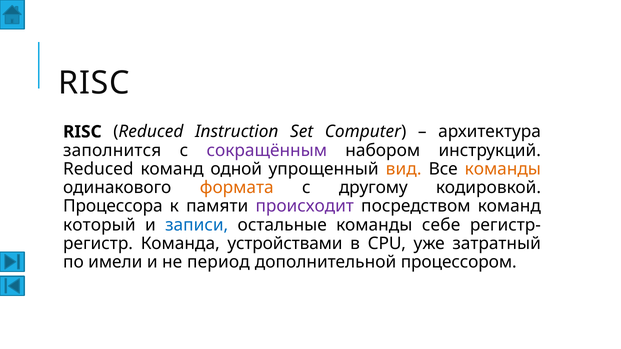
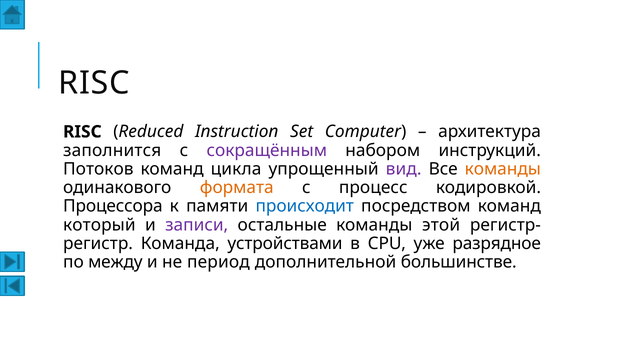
Reduced at (98, 169): Reduced -> Потоков
одной: одной -> цикла
вид colour: orange -> purple
другому: другому -> процесс
происходит colour: purple -> blue
записи colour: blue -> purple
себе: себе -> этой
затратный: затратный -> разрядное
имели: имели -> между
процессором: процессором -> большинстве
